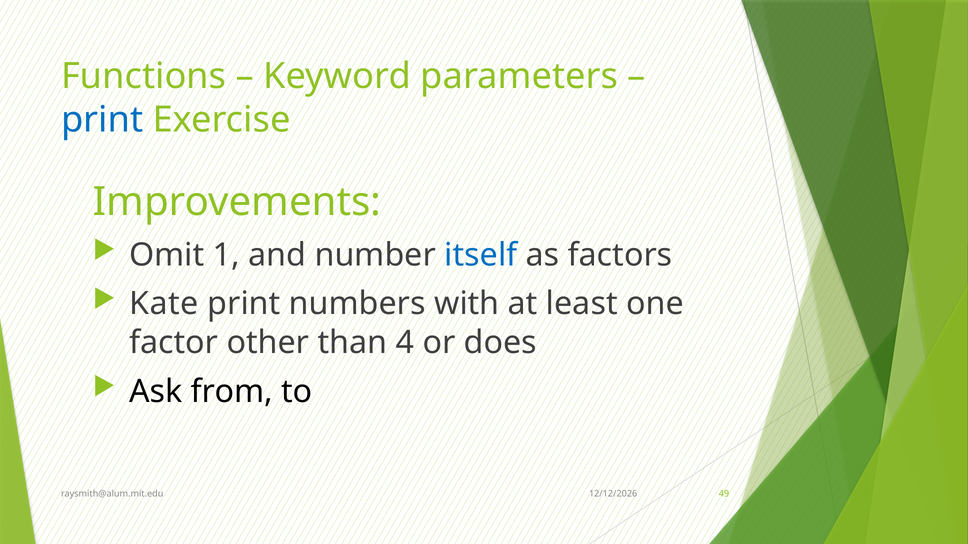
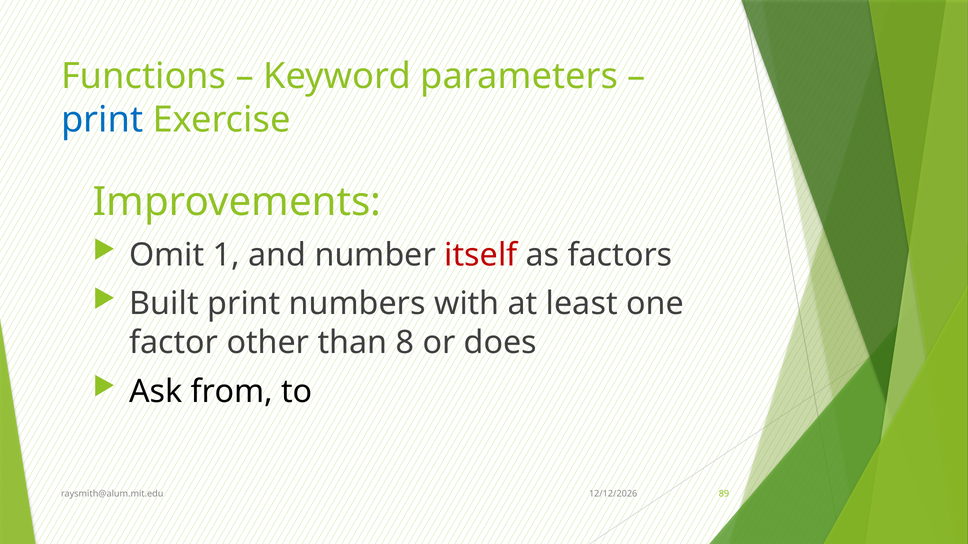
itself colour: blue -> red
Kate: Kate -> Built
4: 4 -> 8
49: 49 -> 89
